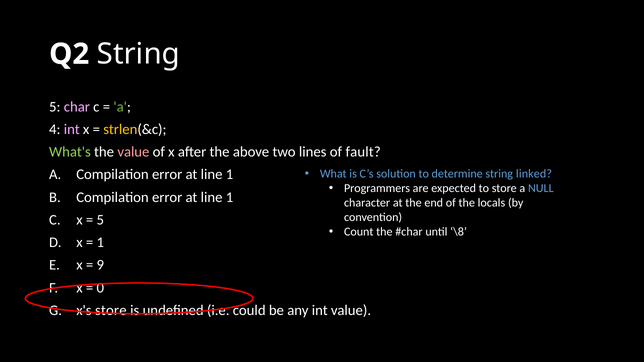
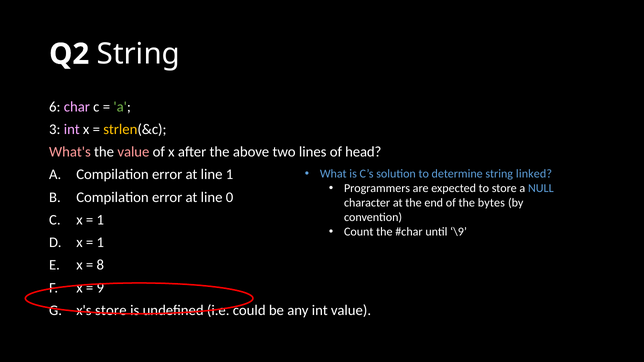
5 at (55, 107): 5 -> 6
4: 4 -> 3
What's colour: light green -> pink
fault: fault -> head
1 at (230, 197): 1 -> 0
locals: locals -> bytes
5 at (100, 220): 5 -> 1
\8: \8 -> \9
9: 9 -> 8
0: 0 -> 9
